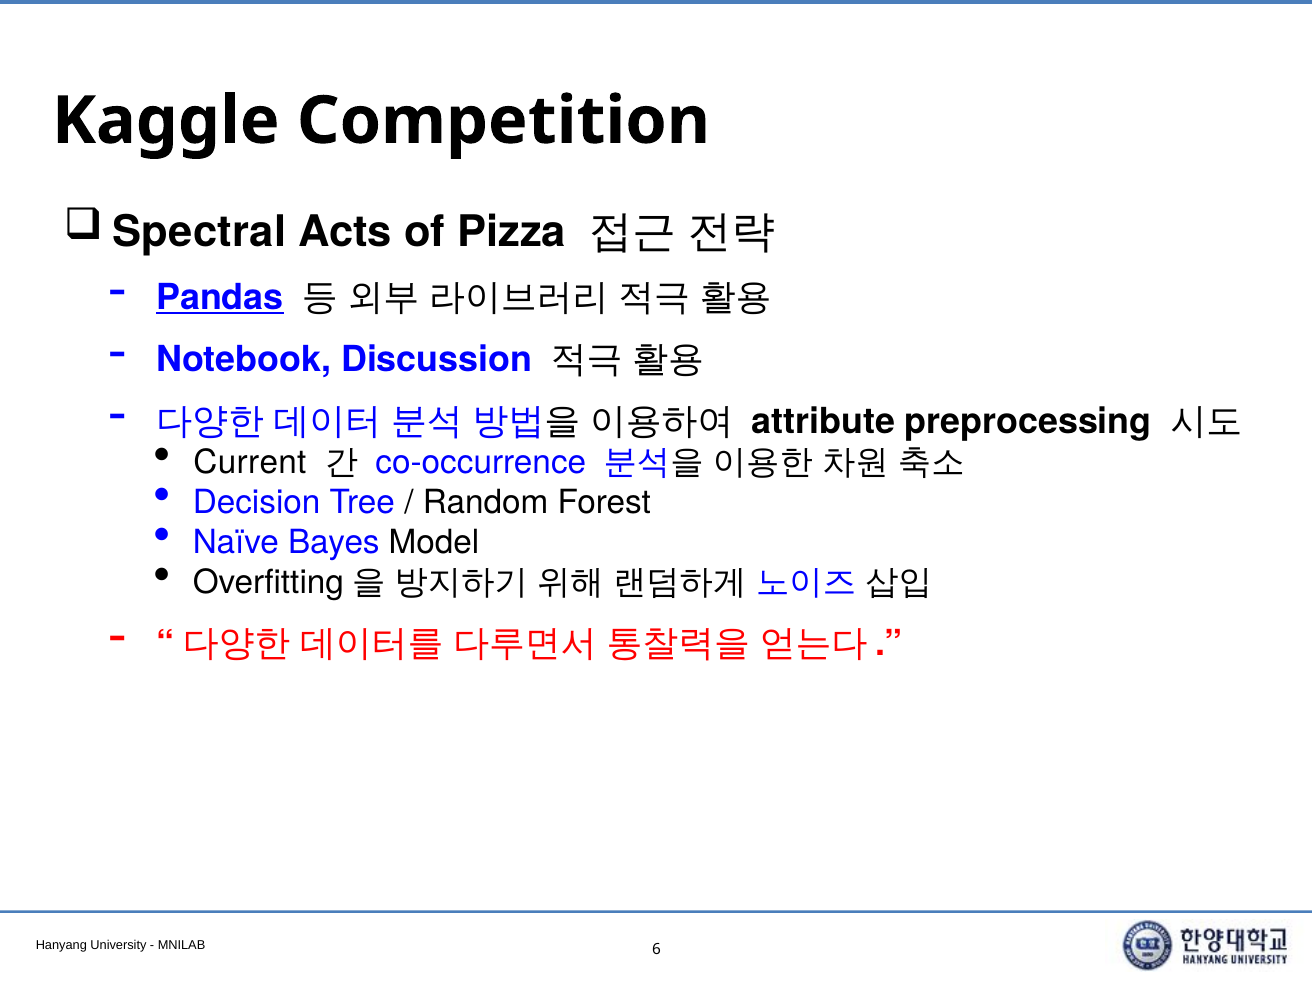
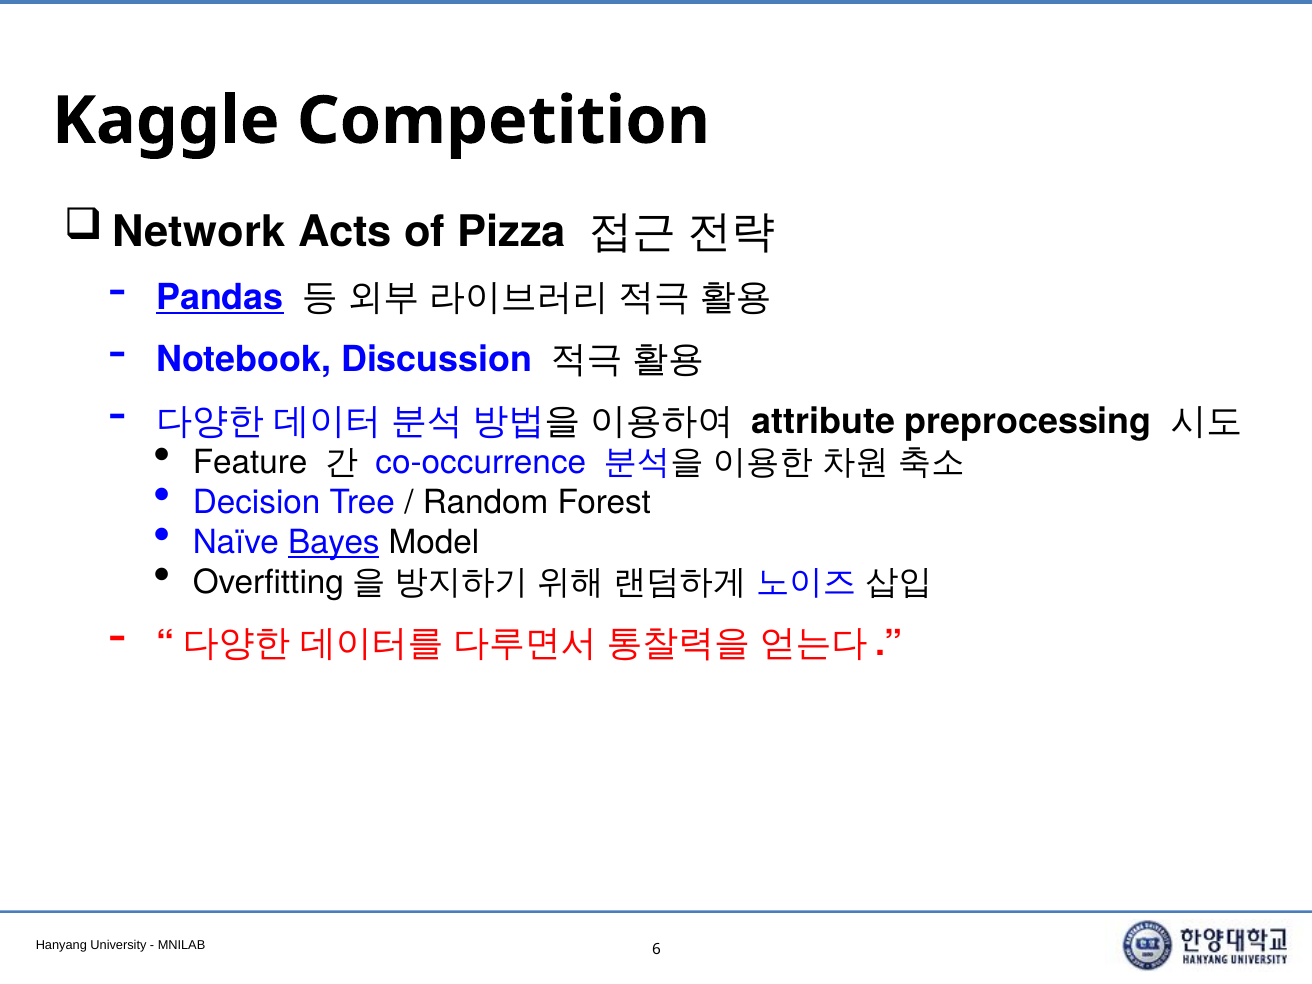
Spectral: Spectral -> Network
Current: Current -> Feature
Bayes underline: none -> present
